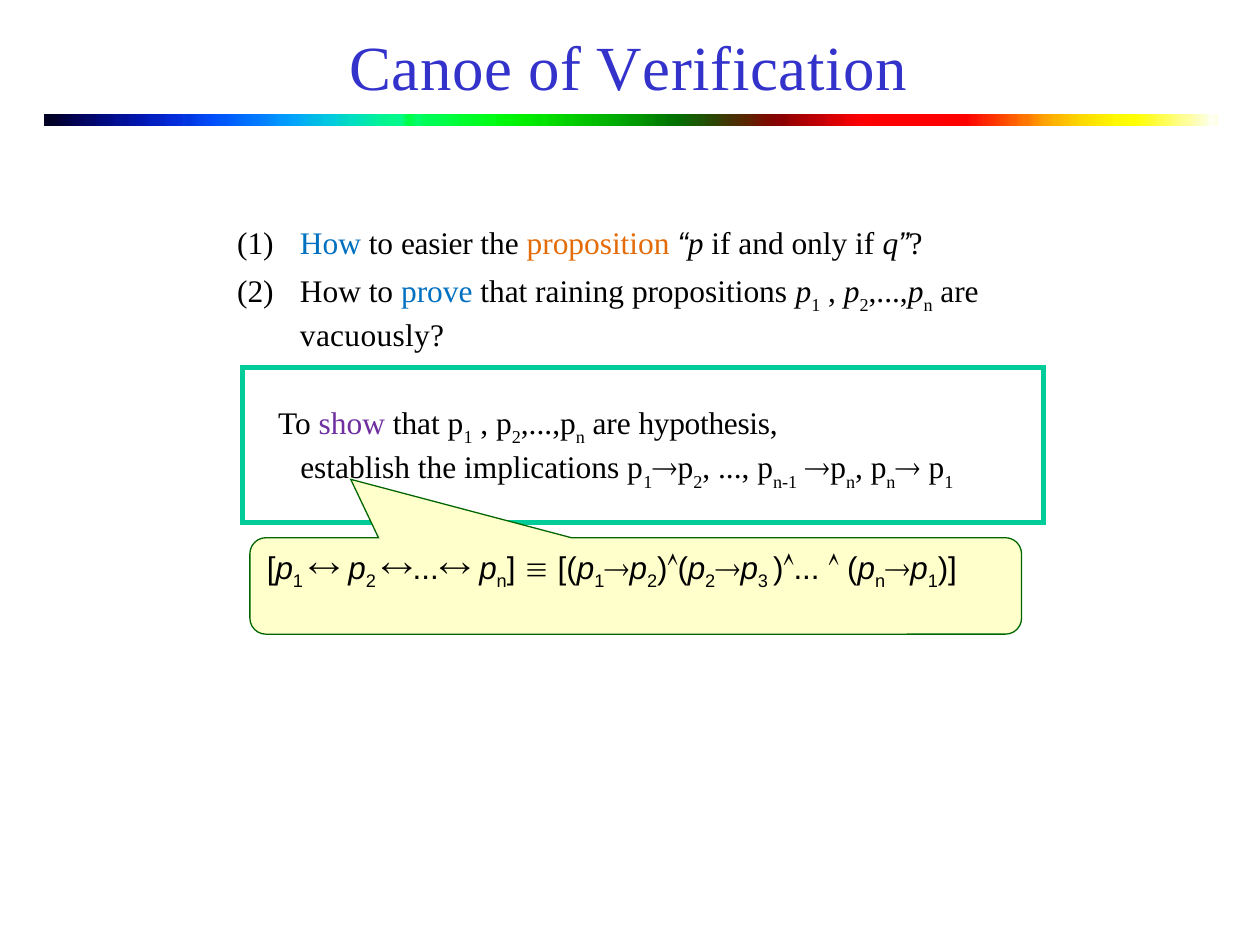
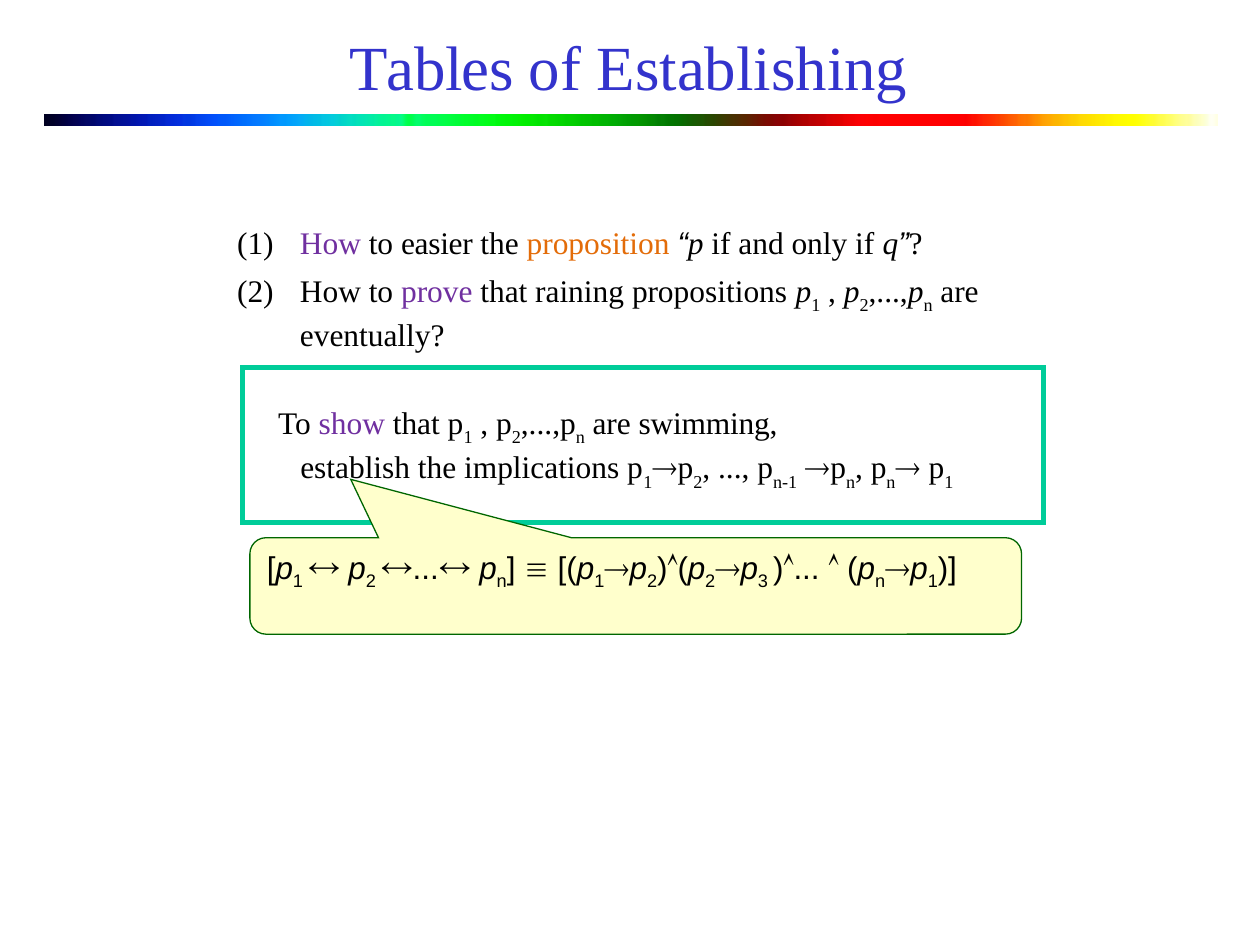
Canoe: Canoe -> Tables
Verification: Verification -> Establishing
How at (330, 245) colour: blue -> purple
prove colour: blue -> purple
vacuously: vacuously -> eventually
hypothesis: hypothesis -> swimming
